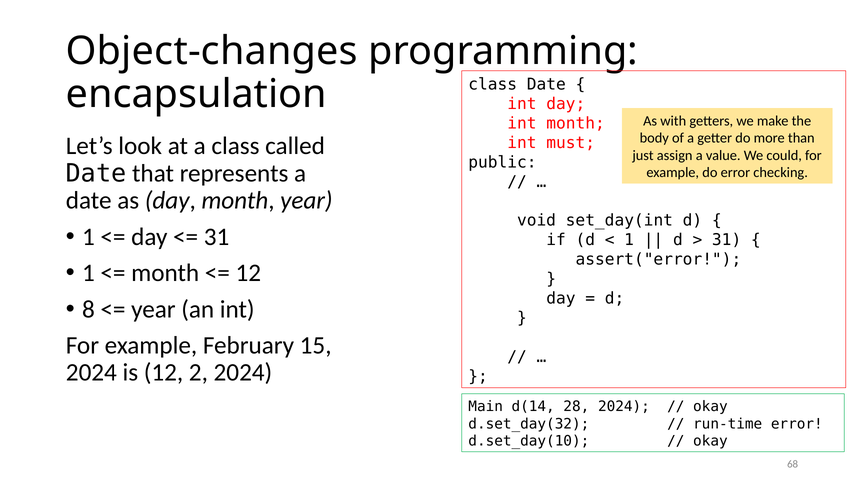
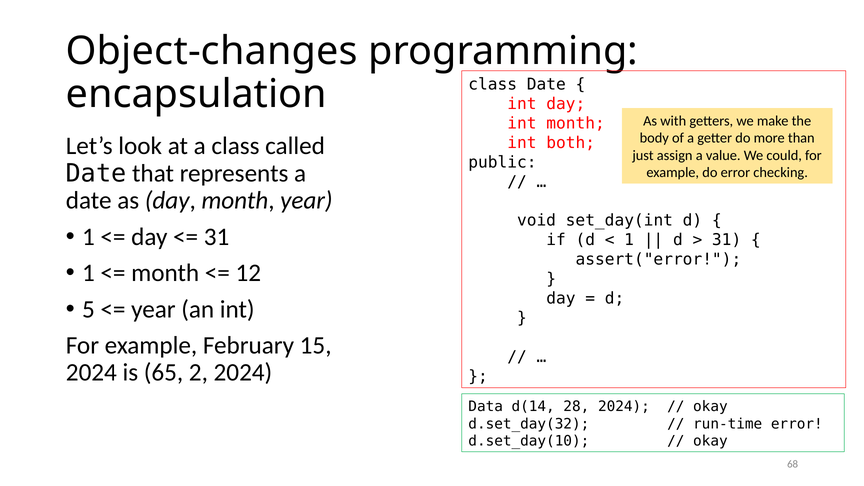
must: must -> both
8: 8 -> 5
is 12: 12 -> 65
Main: Main -> Data
